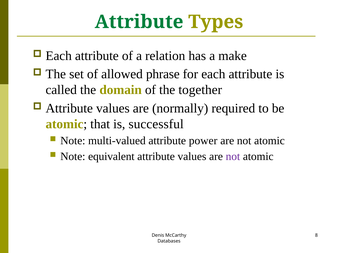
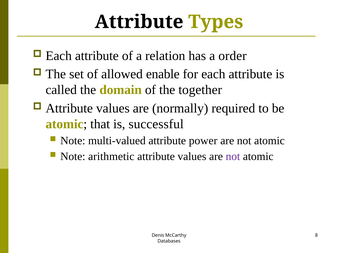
Attribute at (139, 22) colour: green -> black
make: make -> order
phrase: phrase -> enable
equivalent: equivalent -> arithmetic
